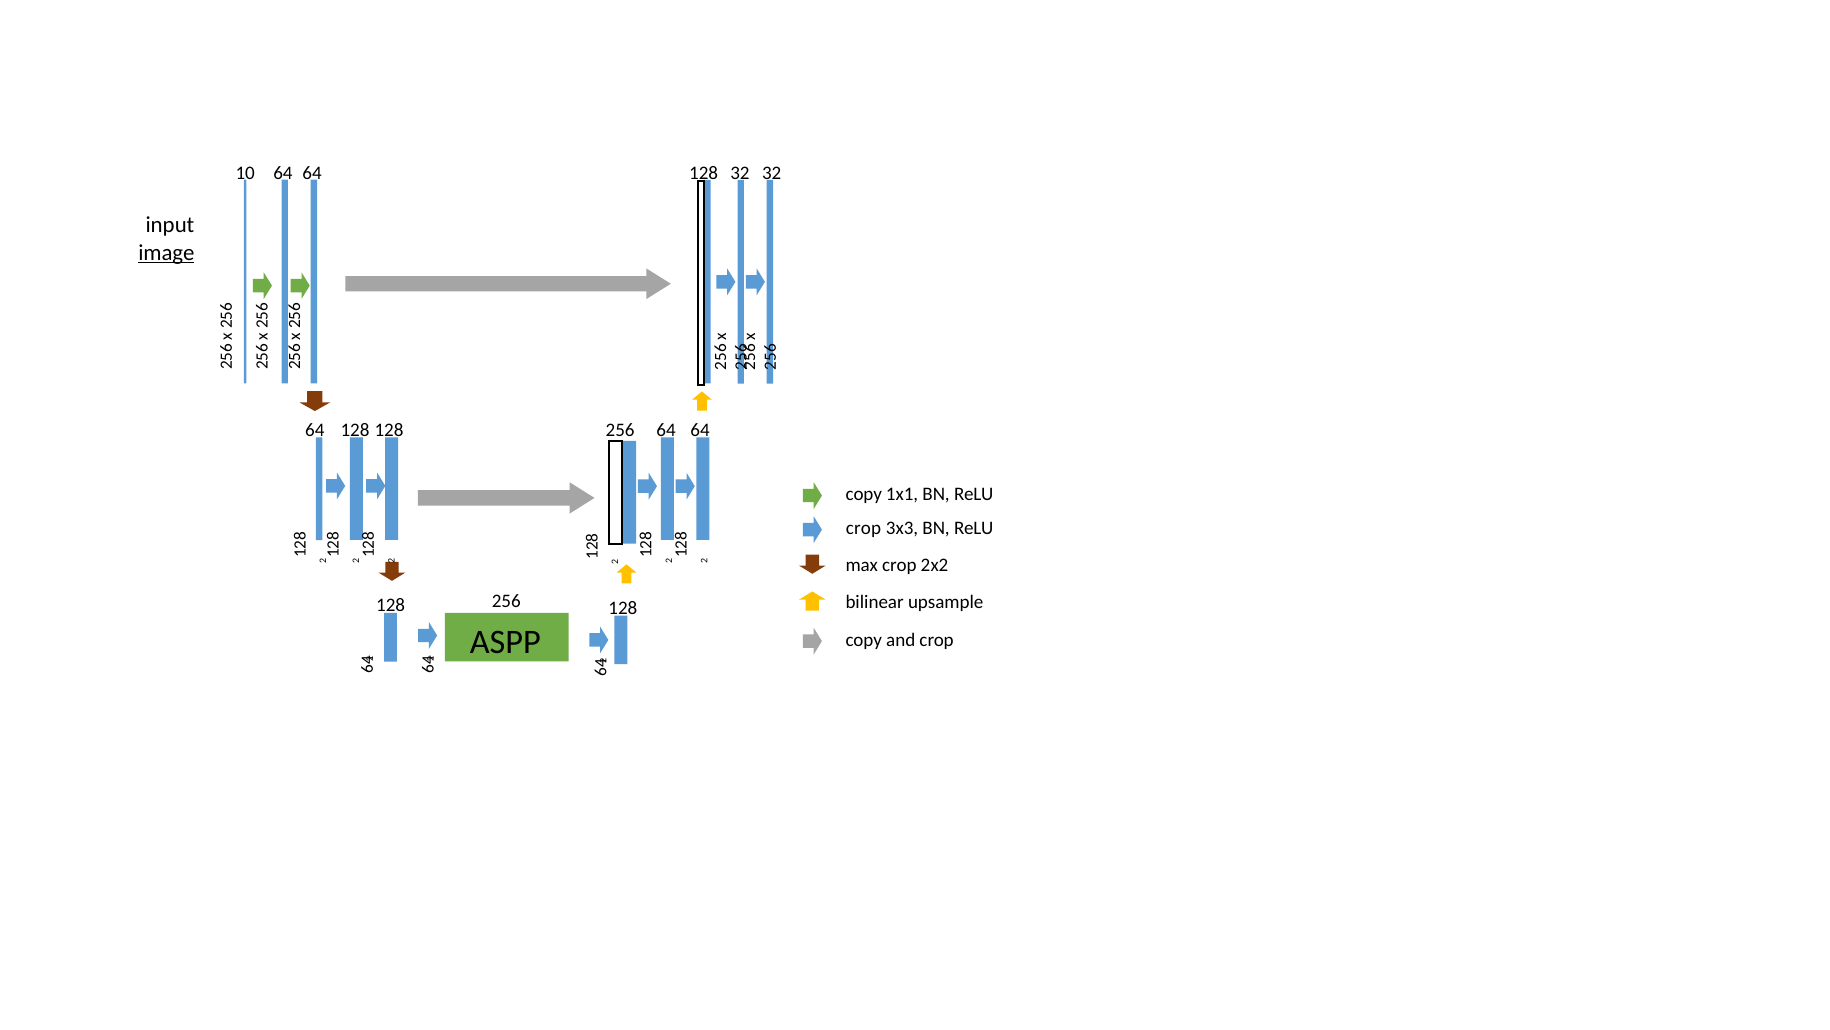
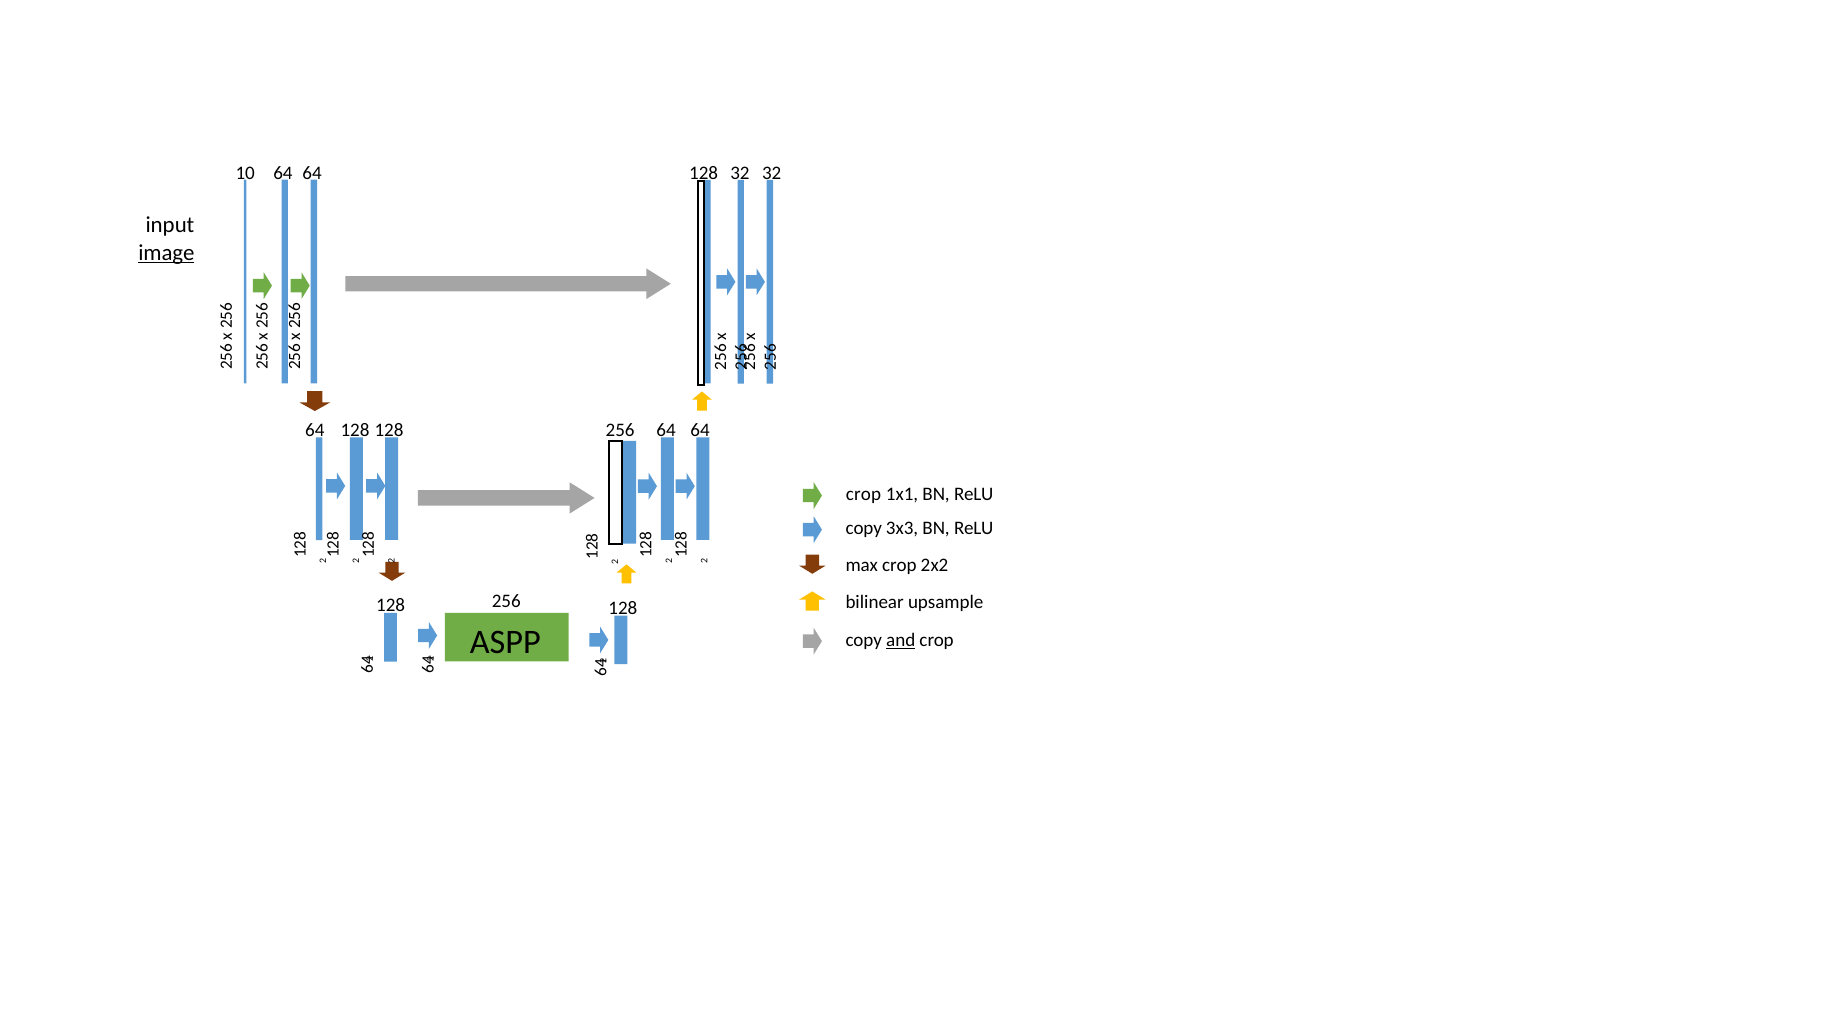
copy at (864, 494): copy -> crop
crop at (864, 528): crop -> copy
and underline: none -> present
